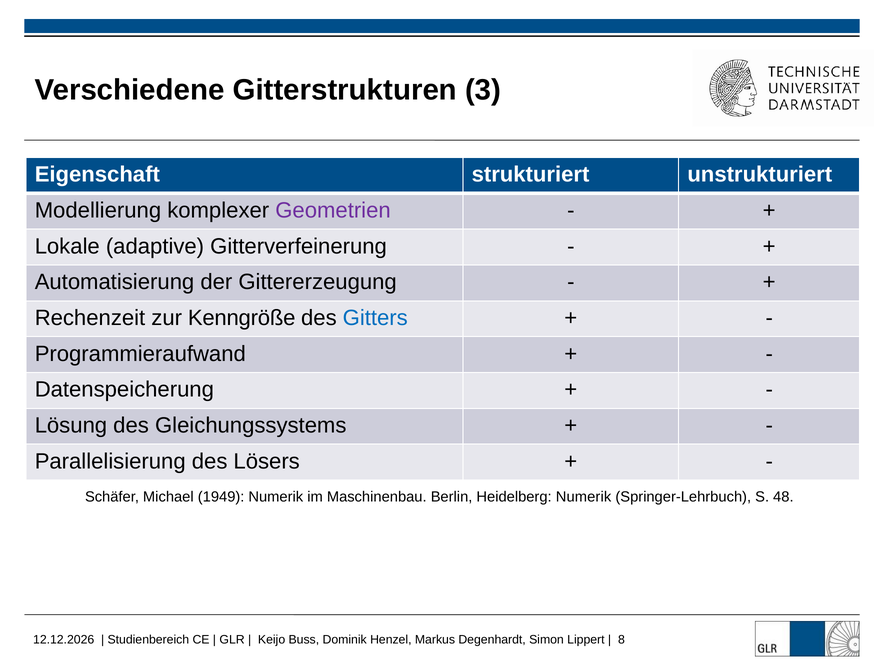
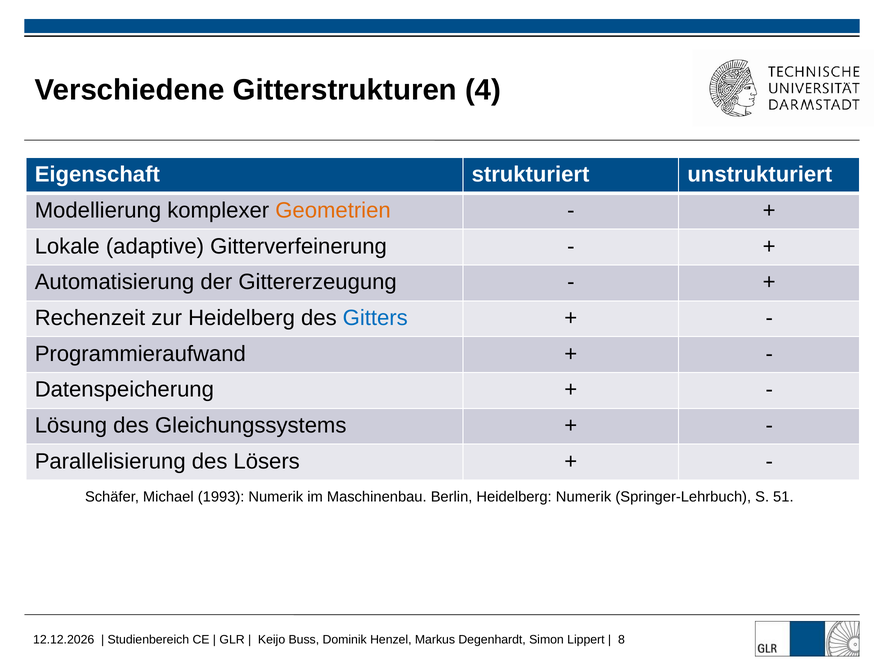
3: 3 -> 4
Geometrien colour: purple -> orange
zur Kenngröße: Kenngröße -> Heidelberg
1949: 1949 -> 1993
48: 48 -> 51
